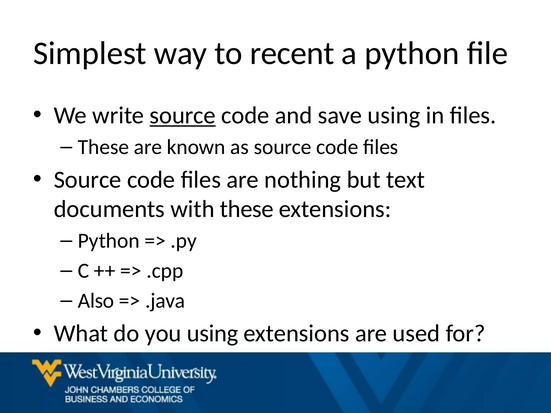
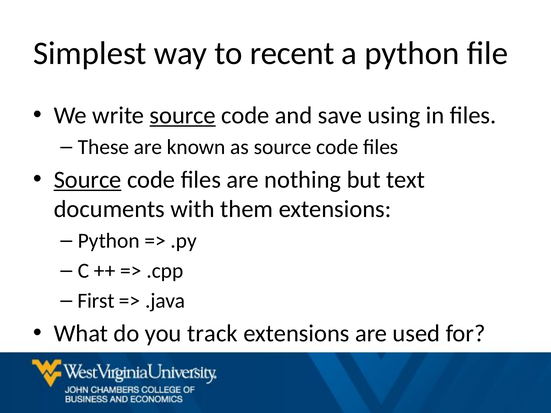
Source at (88, 180) underline: none -> present
with these: these -> them
Also: Also -> First
you using: using -> track
